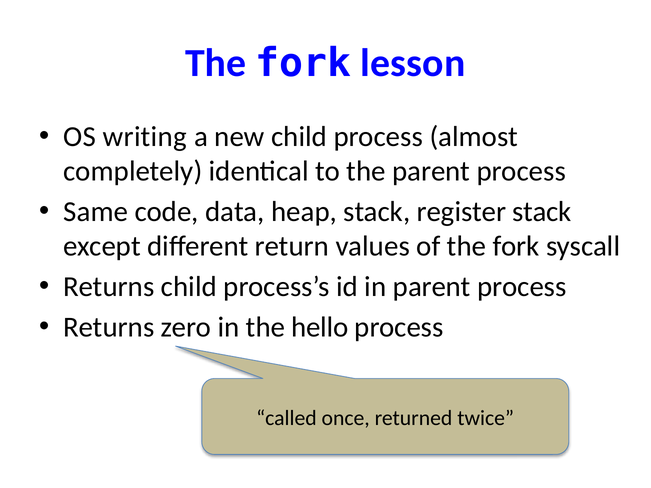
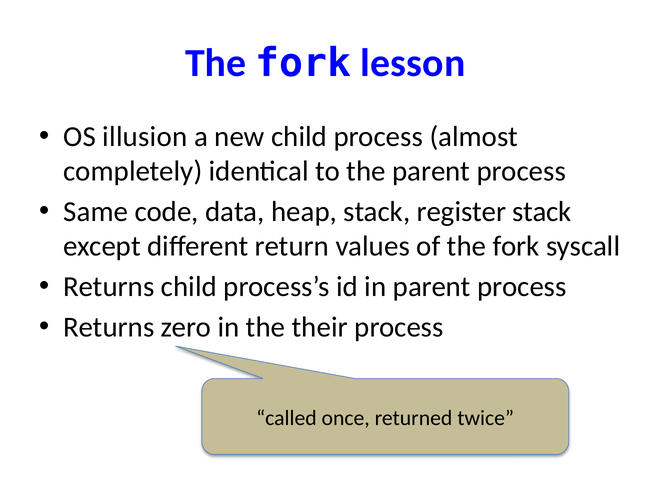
writing: writing -> illusion
hello: hello -> their
